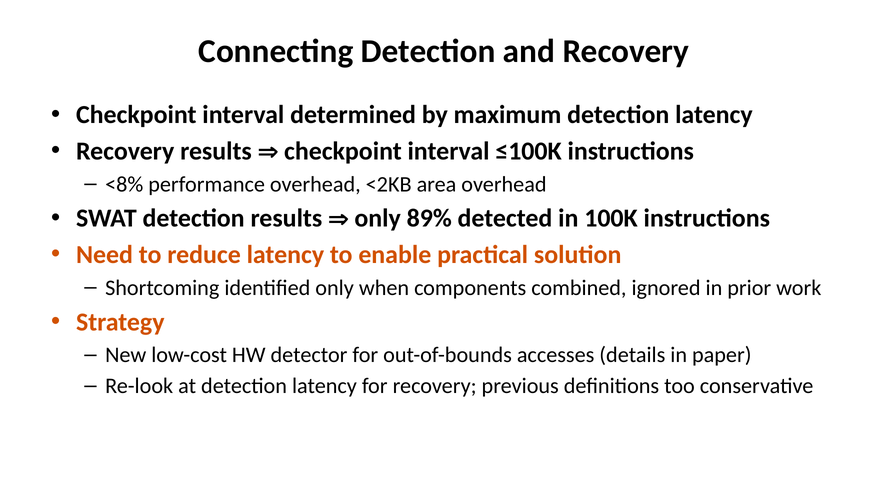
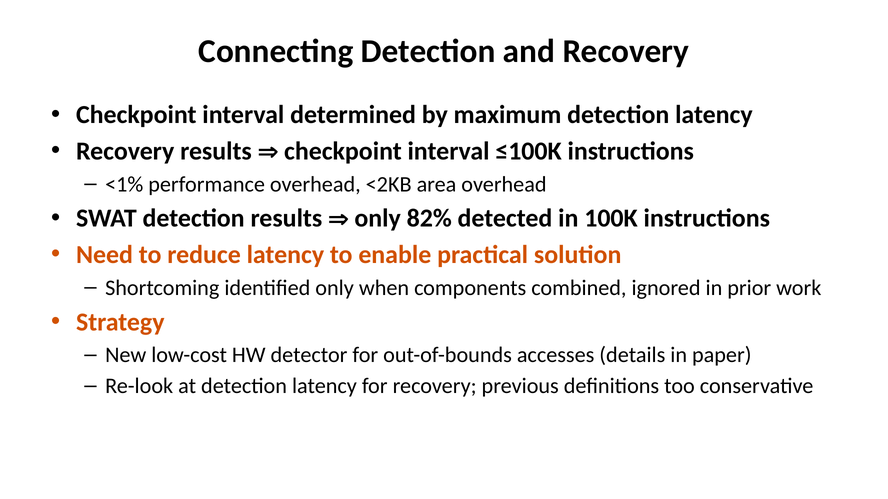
<8%: <8% -> <1%
89%: 89% -> 82%
